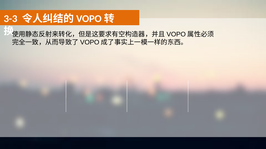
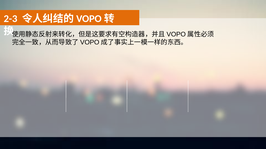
3-3: 3-3 -> 2-3
